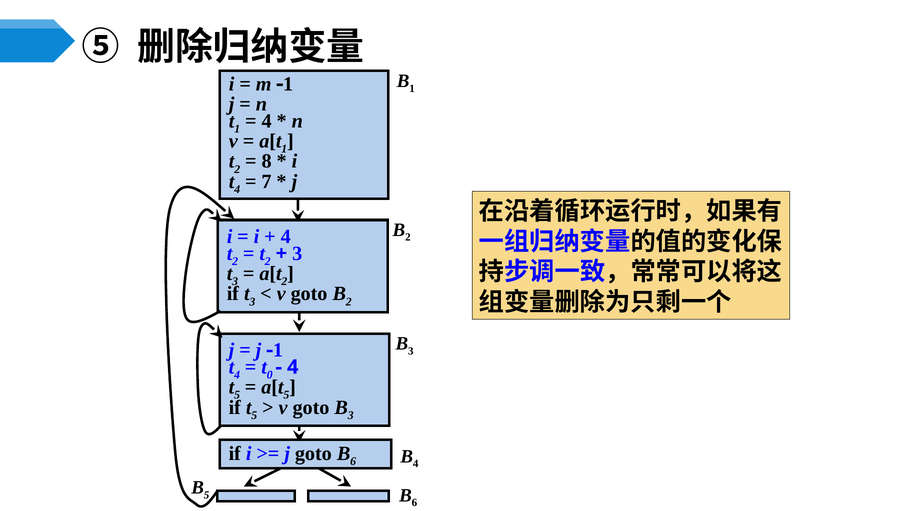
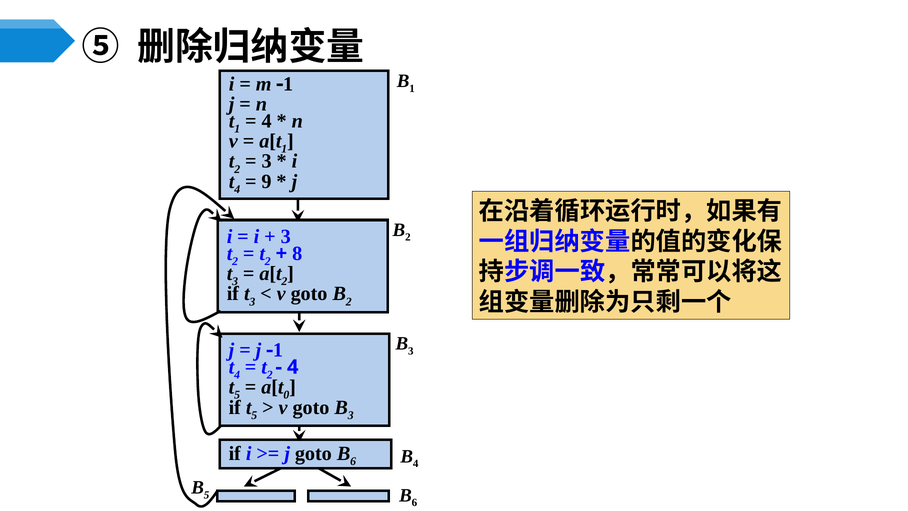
8 at (267, 161): 8 -> 3
7: 7 -> 9
4 at (286, 237): 4 -> 3
3 at (297, 253): 3 -> 8
0 at (270, 375): 0 -> 2
5 at (286, 395): 5 -> 0
